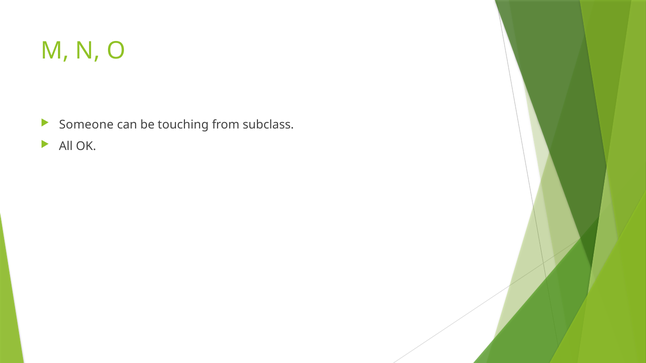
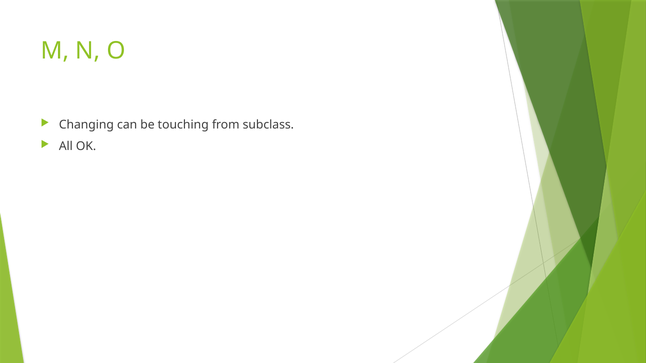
Someone: Someone -> Changing
